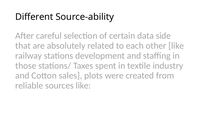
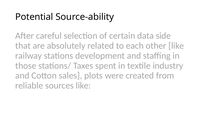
Different: Different -> Potential
